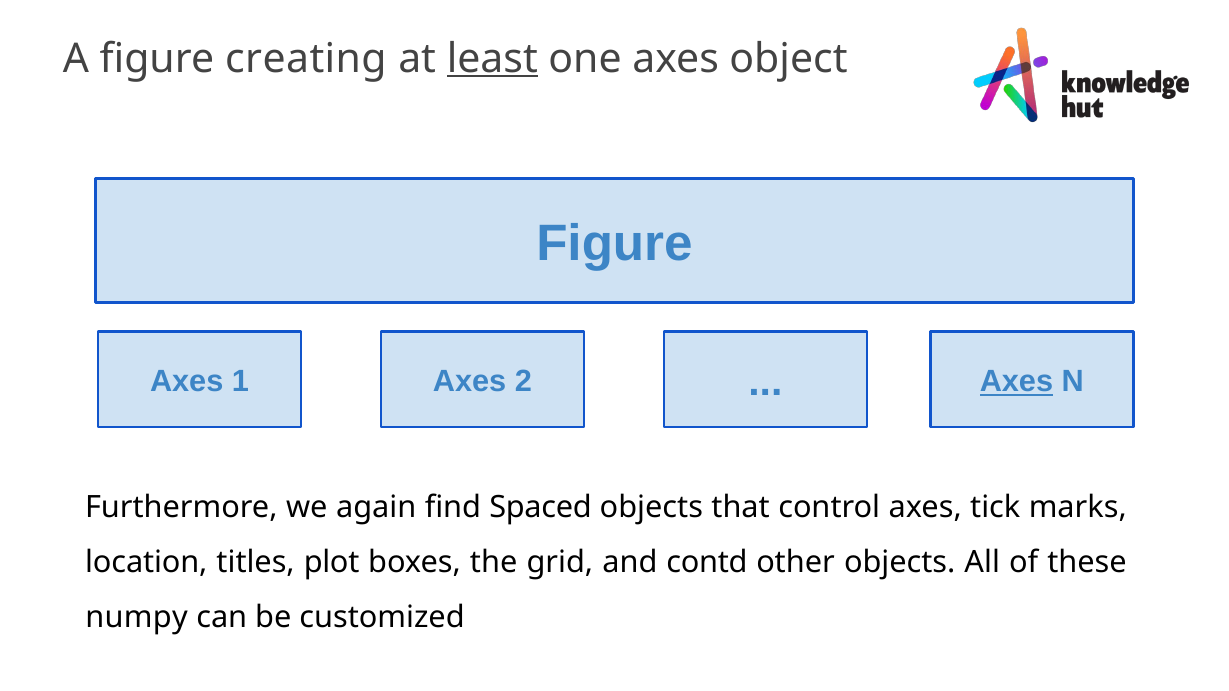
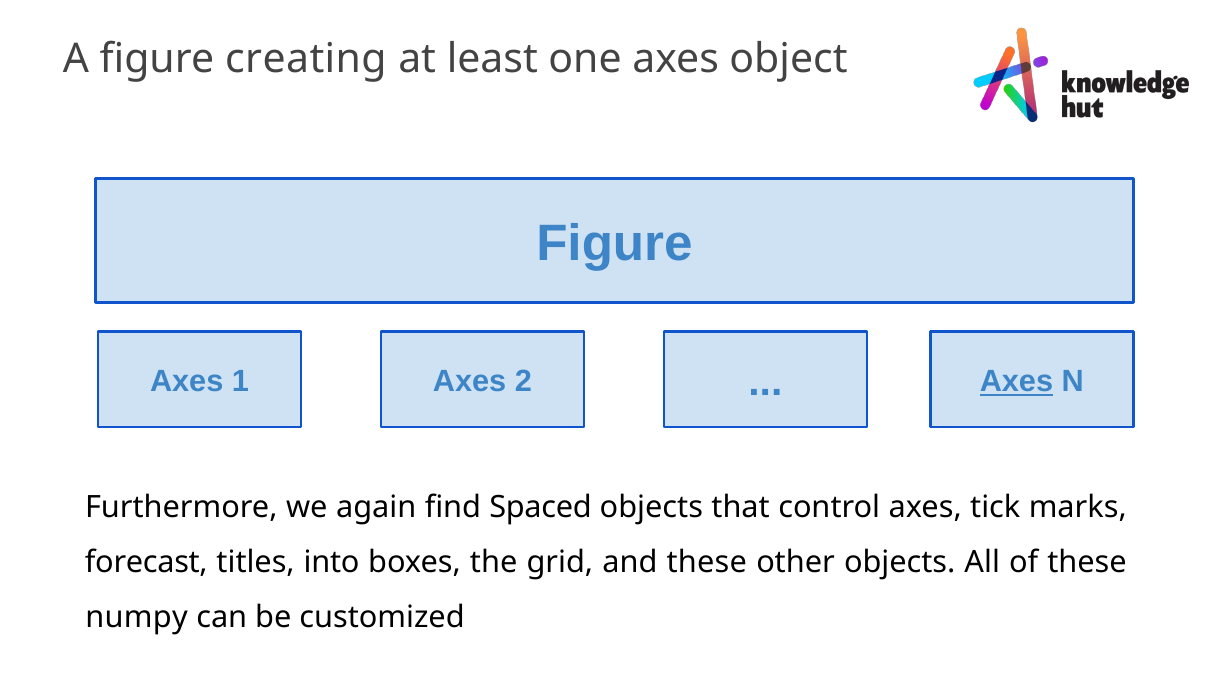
least underline: present -> none
location: location -> forecast
plot: plot -> into
and contd: contd -> these
